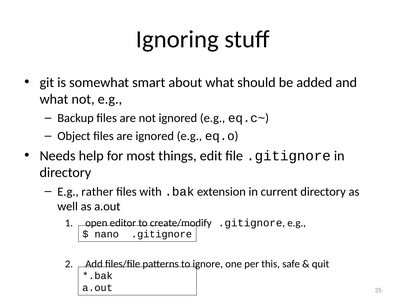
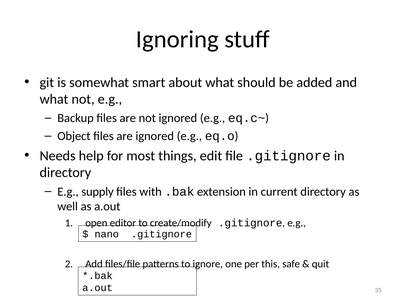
rather: rather -> supply
